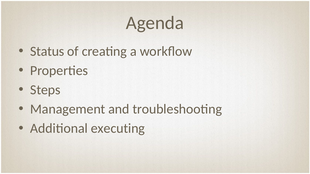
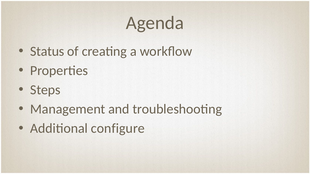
executing: executing -> configure
